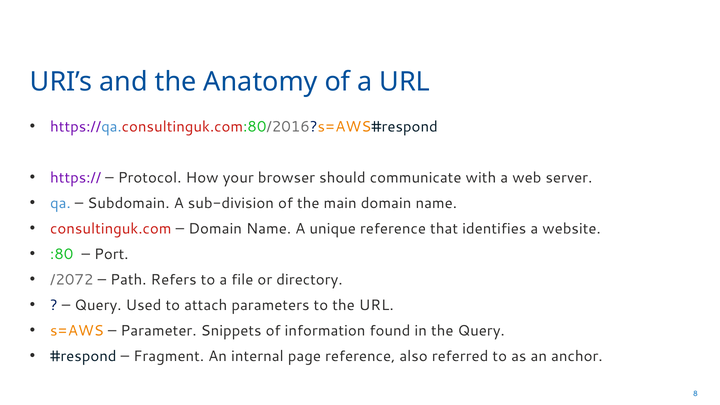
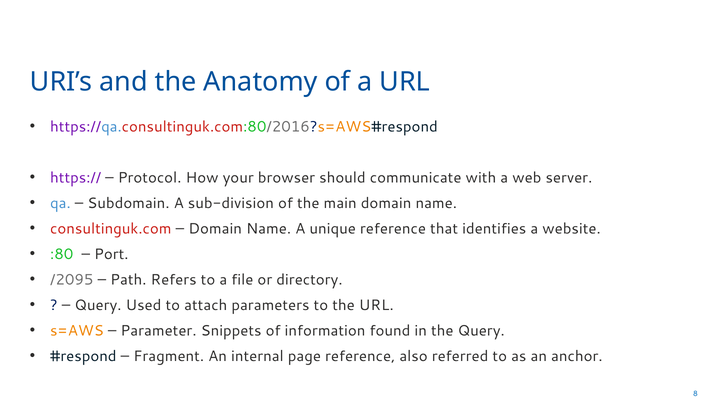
/2072: /2072 -> /2095
